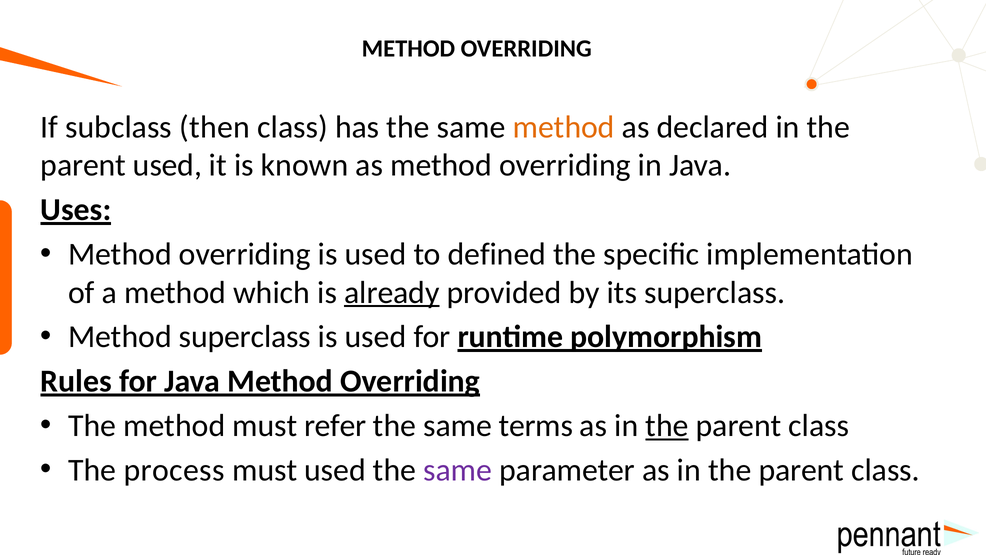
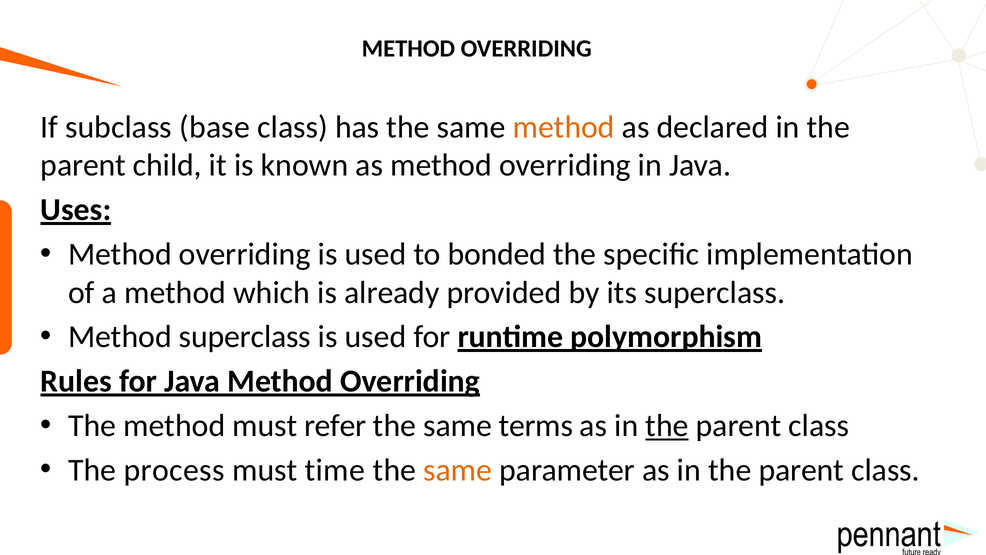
then: then -> base
parent used: used -> child
defined: defined -> bonded
already underline: present -> none
must used: used -> time
same at (458, 470) colour: purple -> orange
